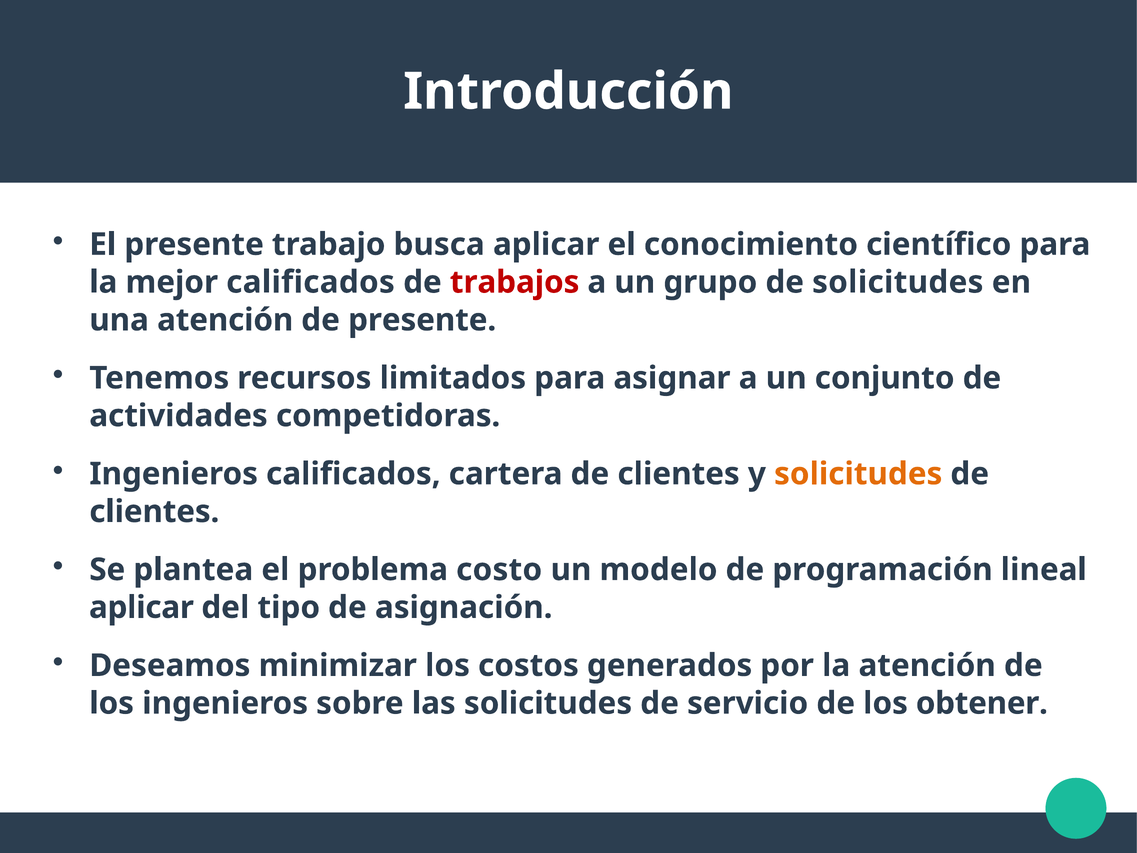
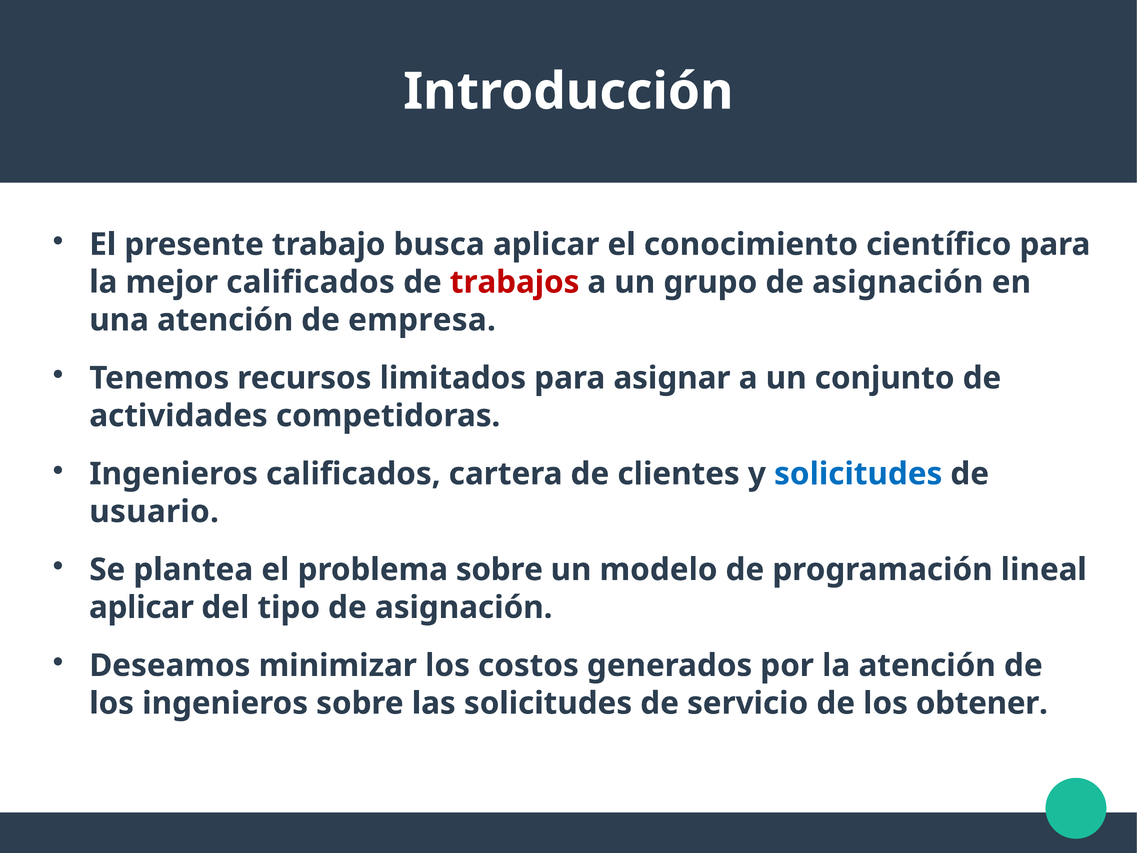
grupo de solicitudes: solicitudes -> asignación
de presente: presente -> empresa
solicitudes at (858, 474) colour: orange -> blue
clientes at (154, 511): clientes -> usuario
problema costo: costo -> sobre
